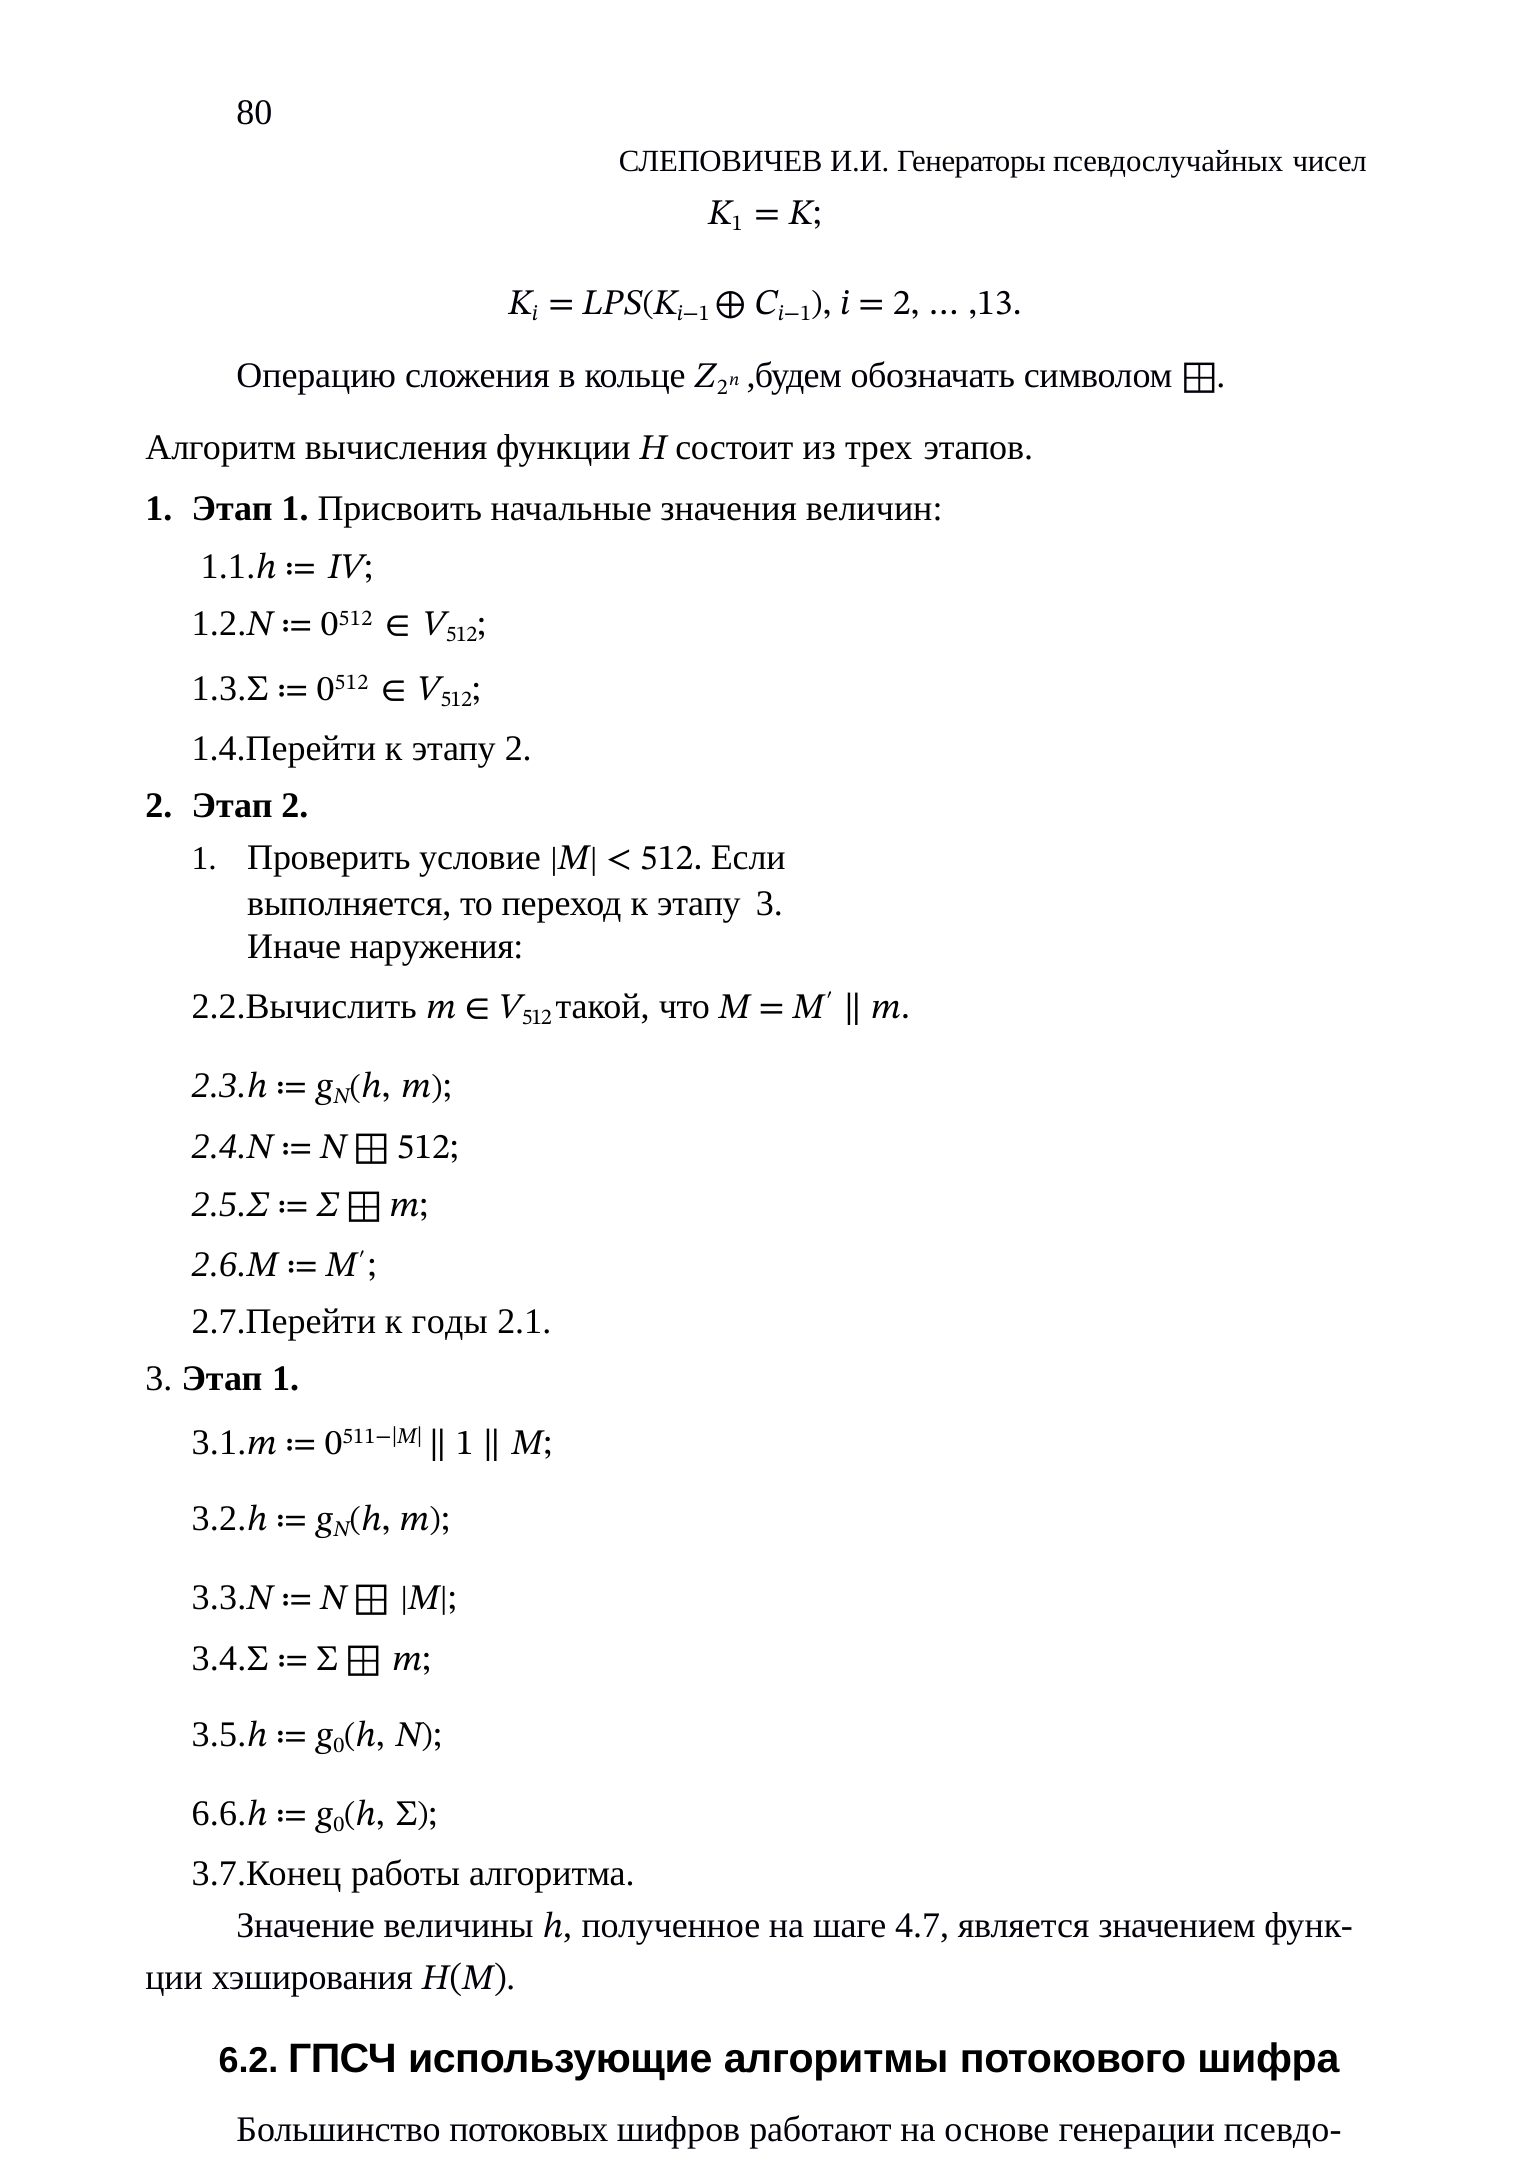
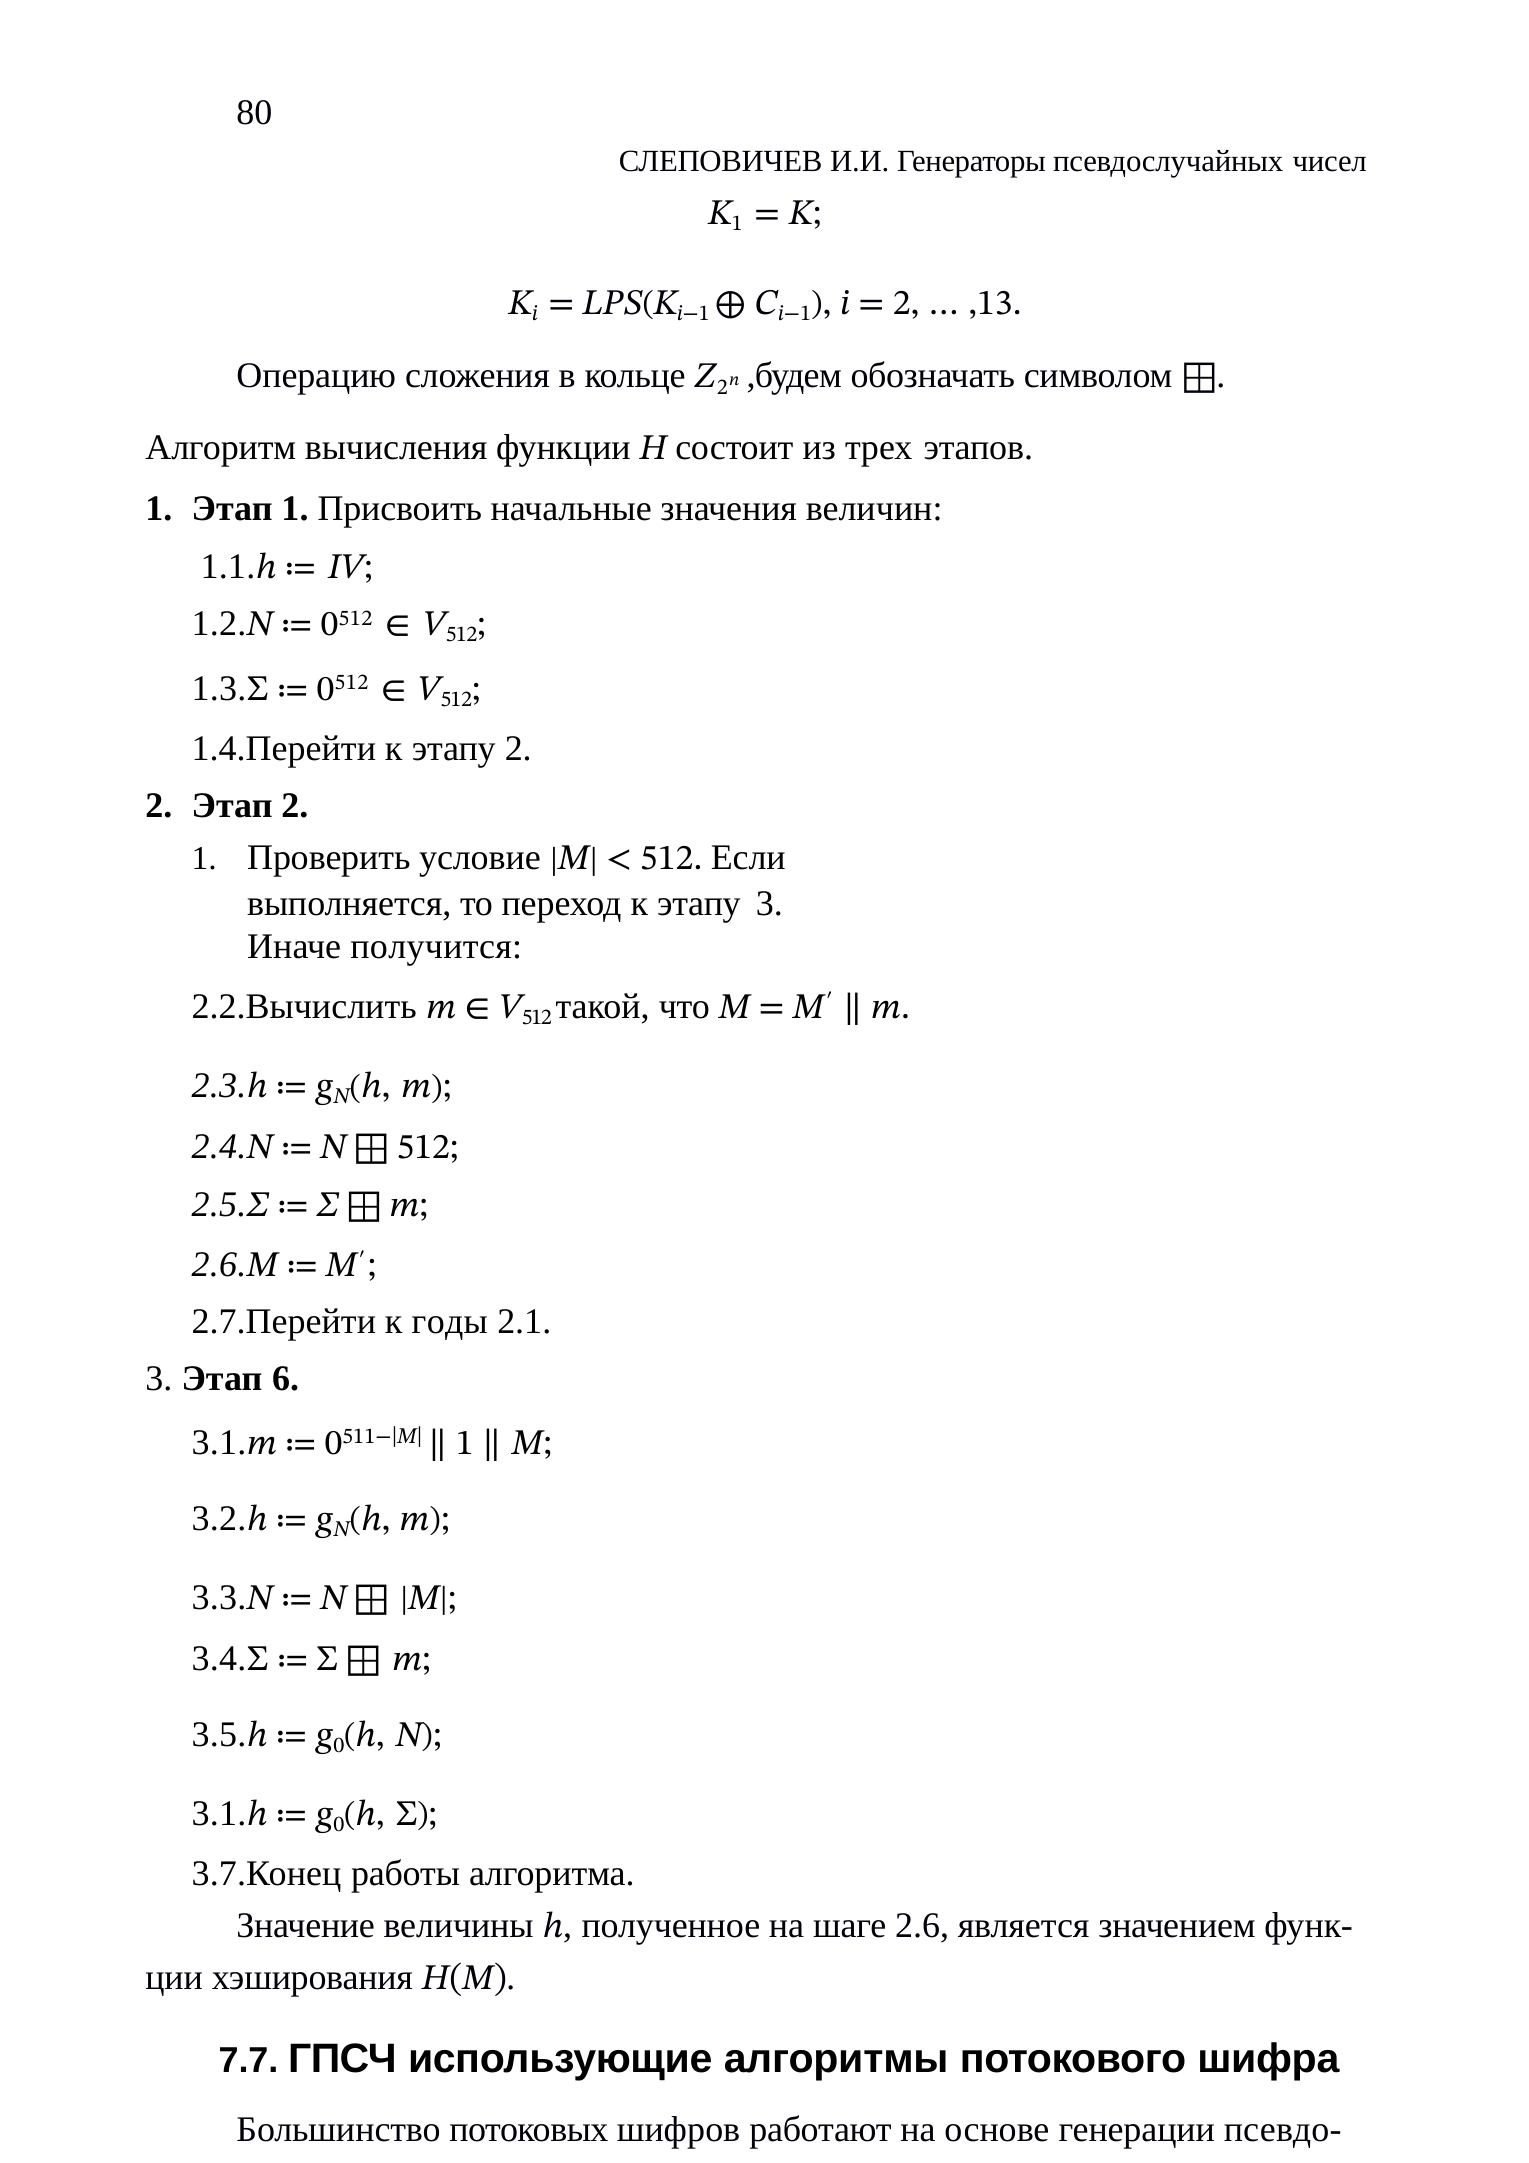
наружения: наружения -> получится
3 Этап 1: 1 -> 6
6.6 at (219, 1814): 6.6 -> 3.1
шаге 4.7: 4.7 -> 2.6
6.2: 6.2 -> 7.7
